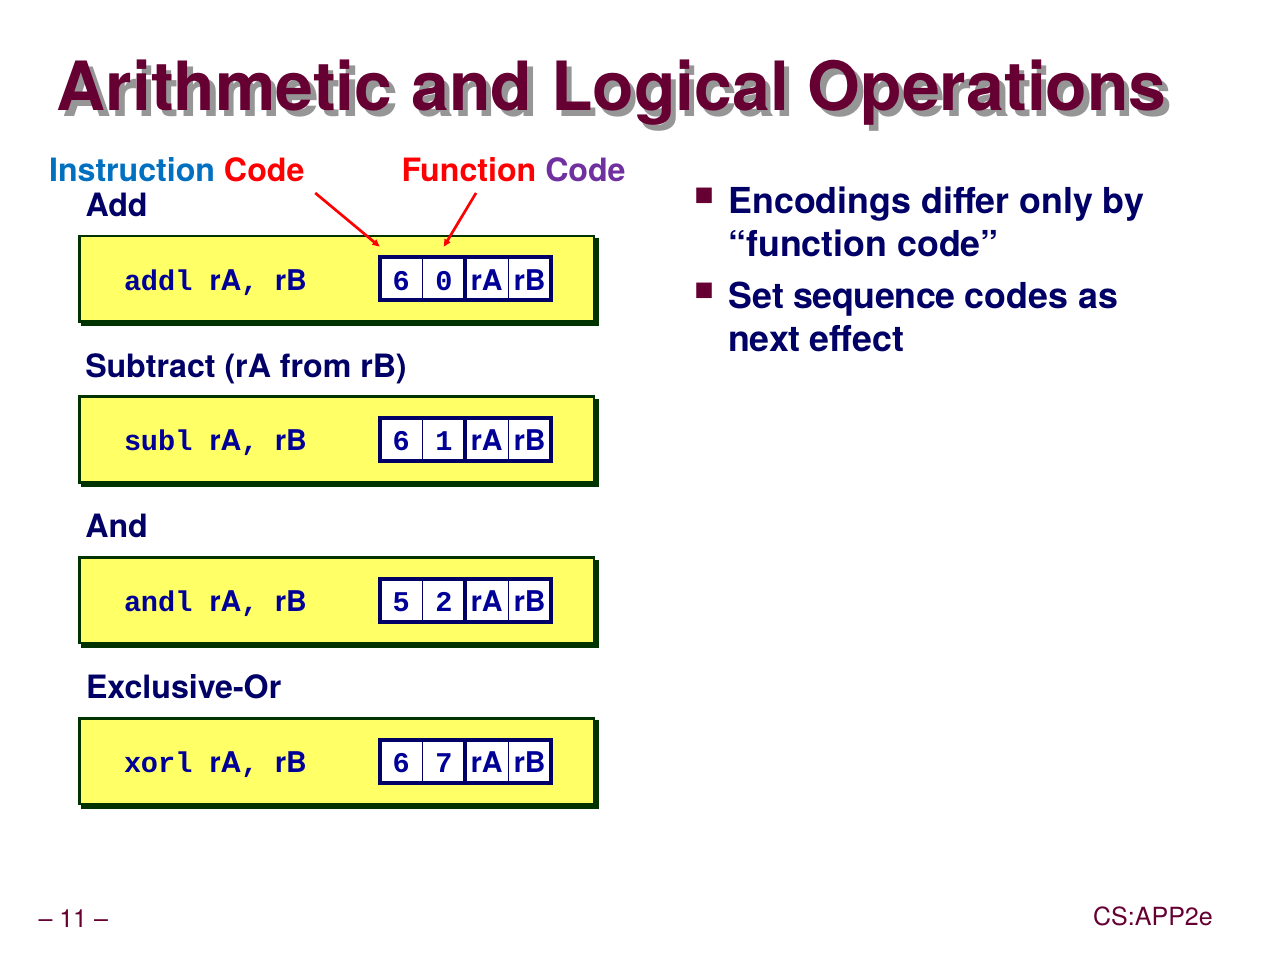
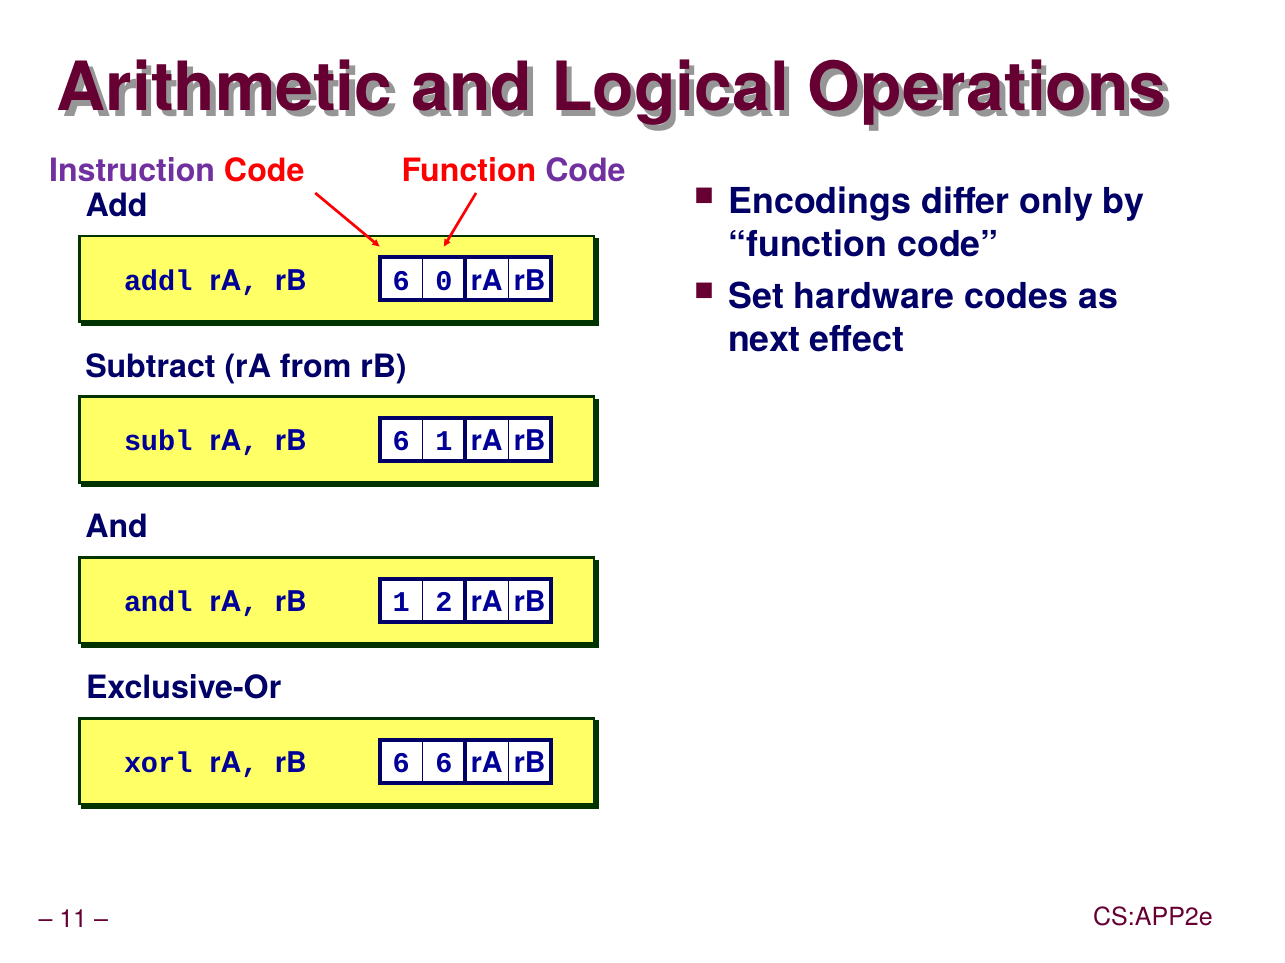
Instruction colour: blue -> purple
sequence: sequence -> hardware
rB 5: 5 -> 1
6 7: 7 -> 6
